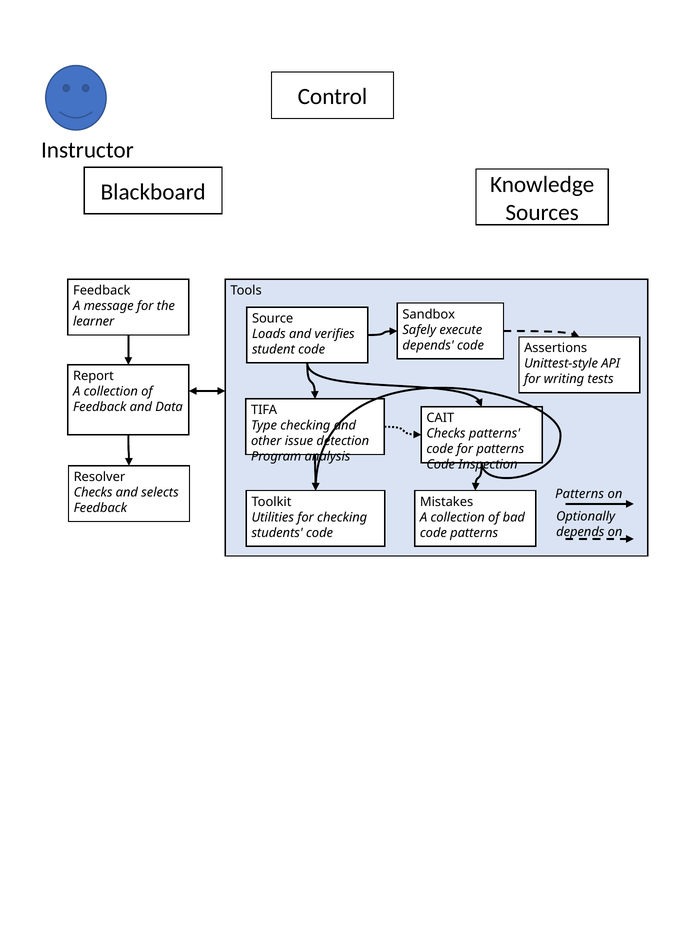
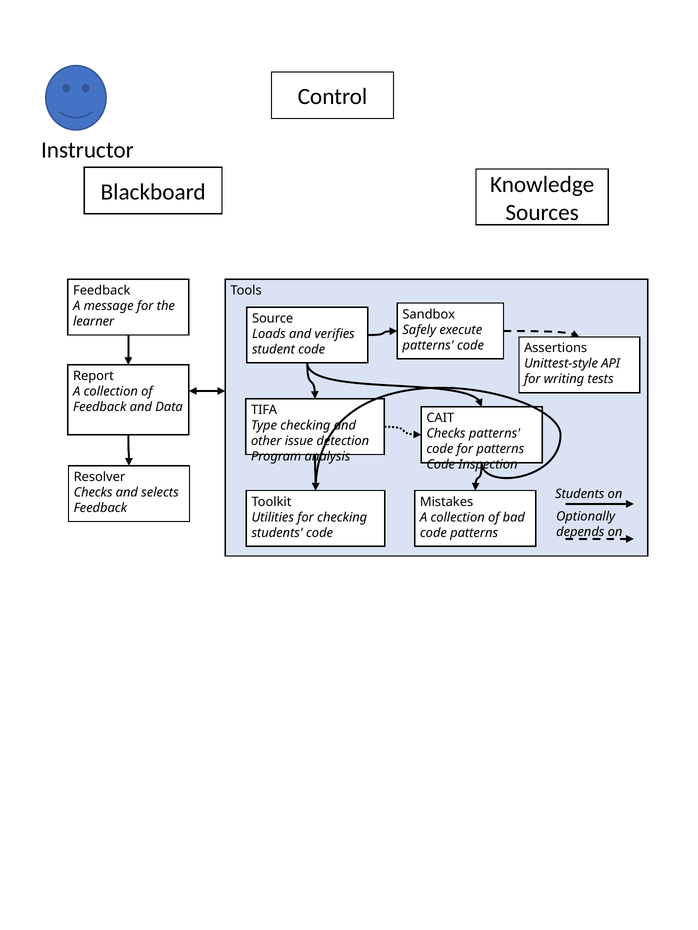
depends at (428, 346): depends -> patterns
Patterns at (580, 494): Patterns -> Students
